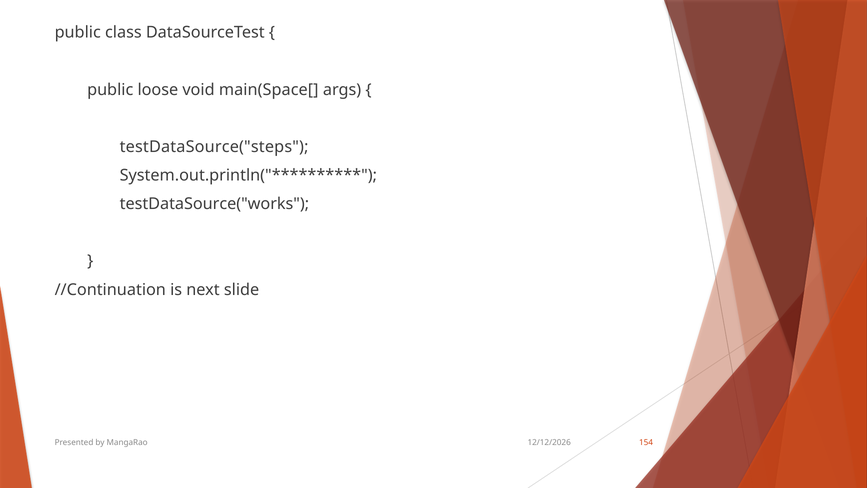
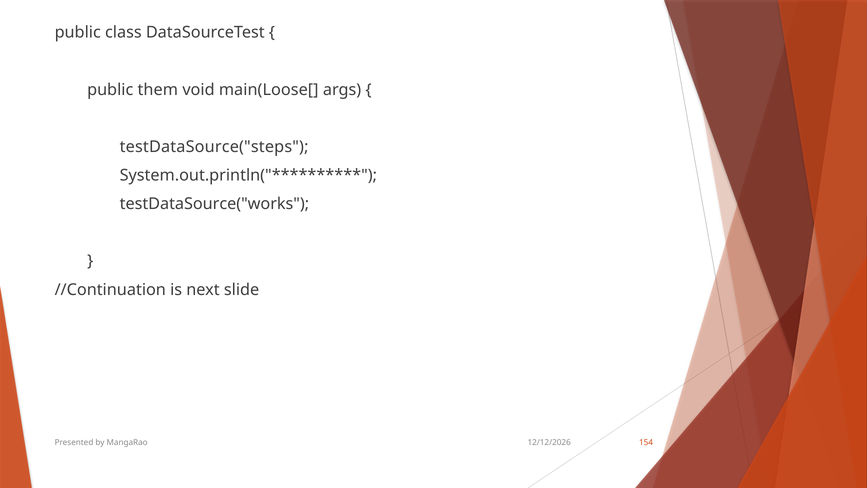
loose: loose -> them
main(Space[: main(Space[ -> main(Loose[
